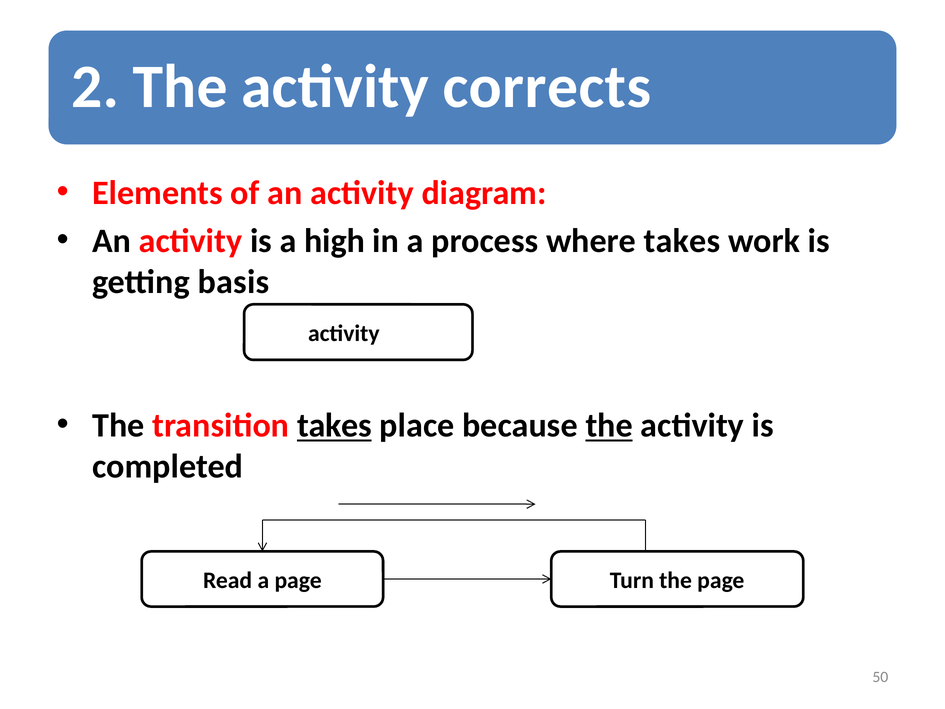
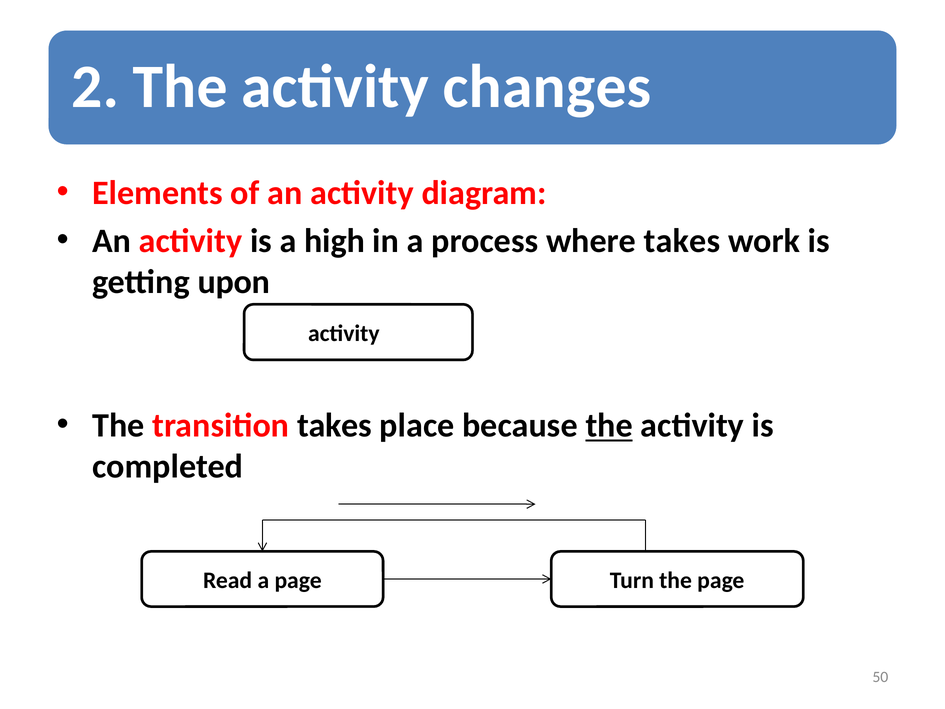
corrects: corrects -> changes
basis: basis -> upon
takes at (335, 425) underline: present -> none
